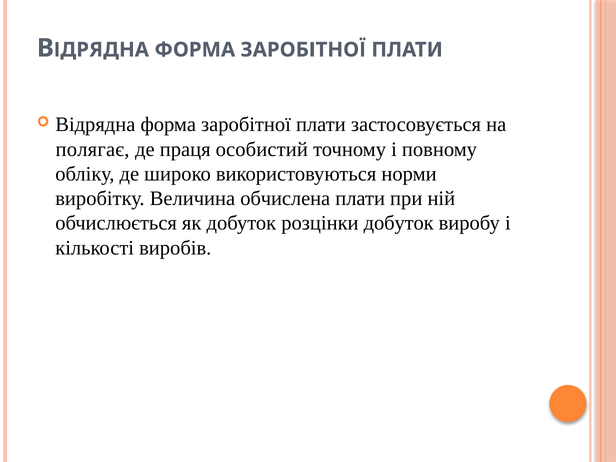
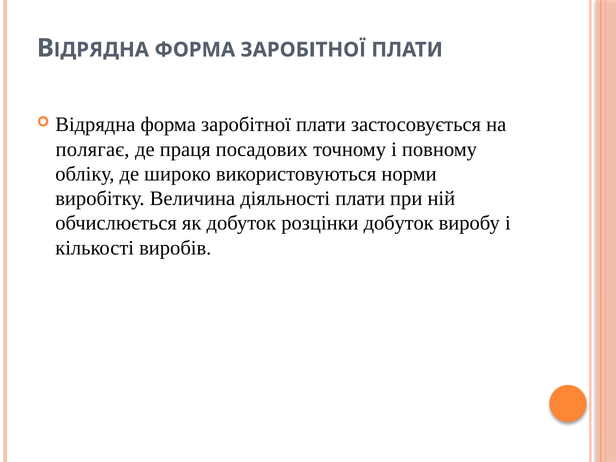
особистий: особистий -> посадових
обчислена: обчислена -> діяльності
